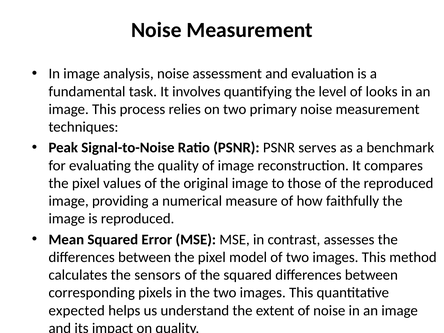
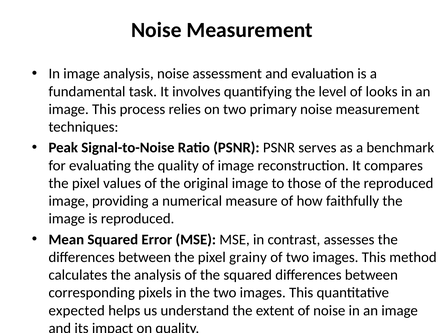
model: model -> grainy
the sensors: sensors -> analysis
